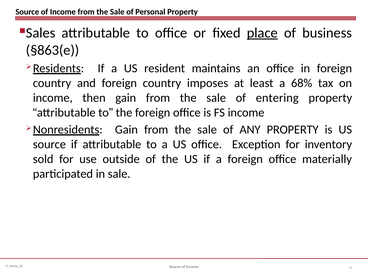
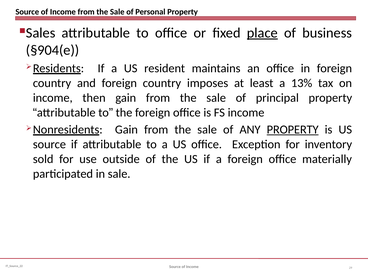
§863(e: §863(e -> §904(e
68%: 68% -> 13%
entering: entering -> principal
PROPERTY at (293, 130) underline: none -> present
